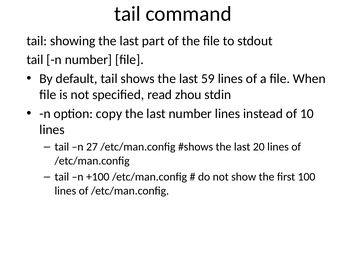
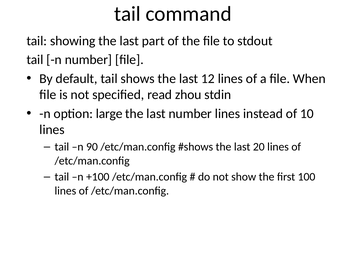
59: 59 -> 12
copy: copy -> large
27: 27 -> 90
